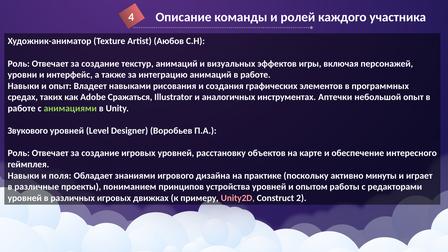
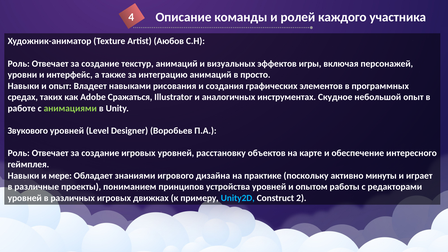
анимаций в работе: работе -> просто
Аптечки: Аптечки -> Скудное
поля: поля -> мере
Unity2D colour: pink -> light blue
